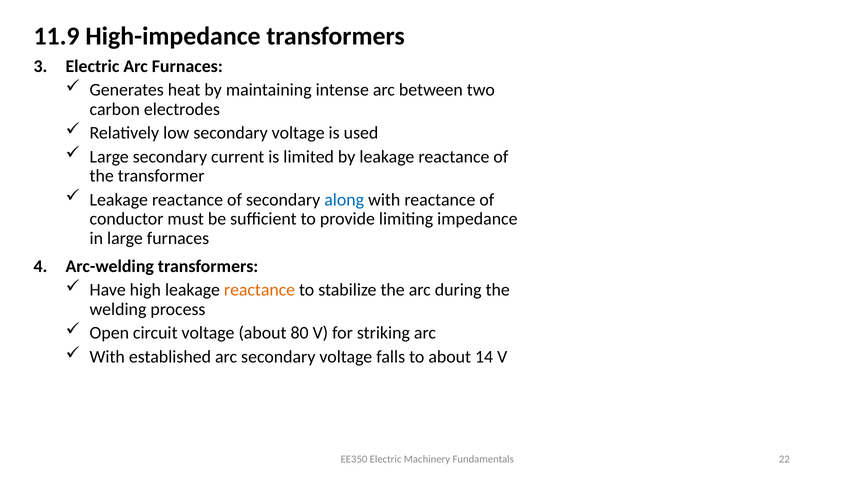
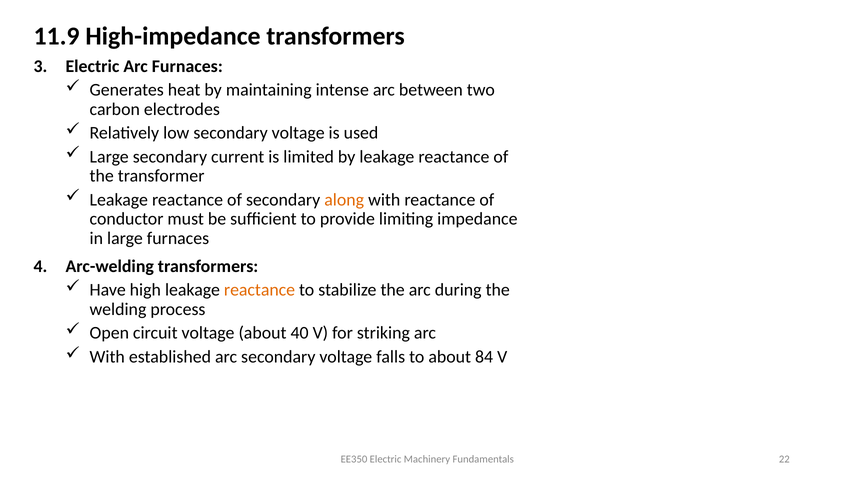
along colour: blue -> orange
80: 80 -> 40
14: 14 -> 84
